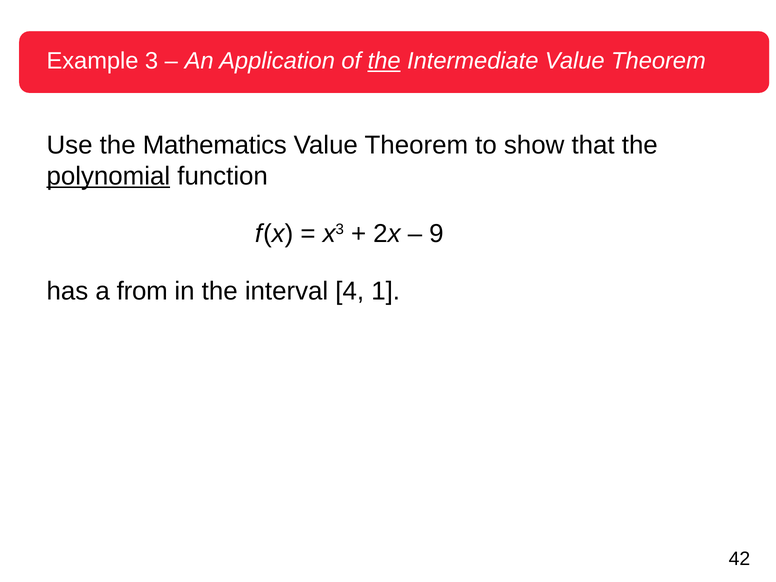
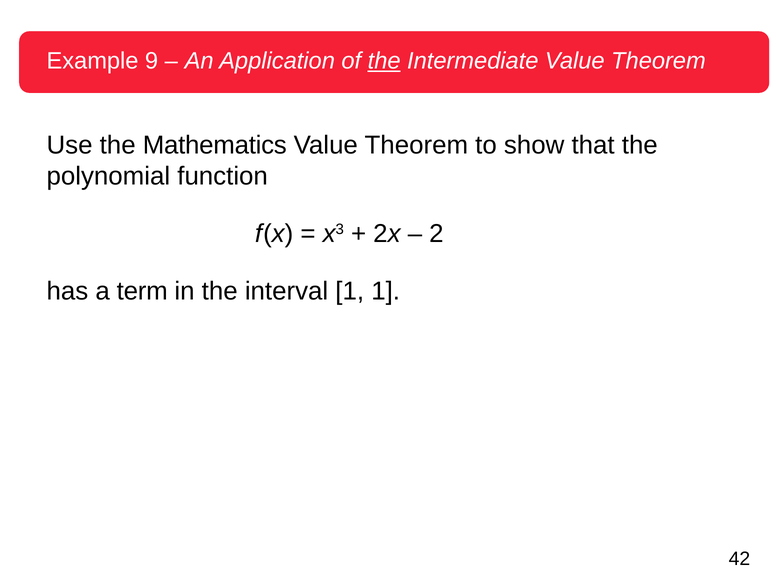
3: 3 -> 9
polynomial underline: present -> none
9: 9 -> 2
from: from -> term
interval 4: 4 -> 1
